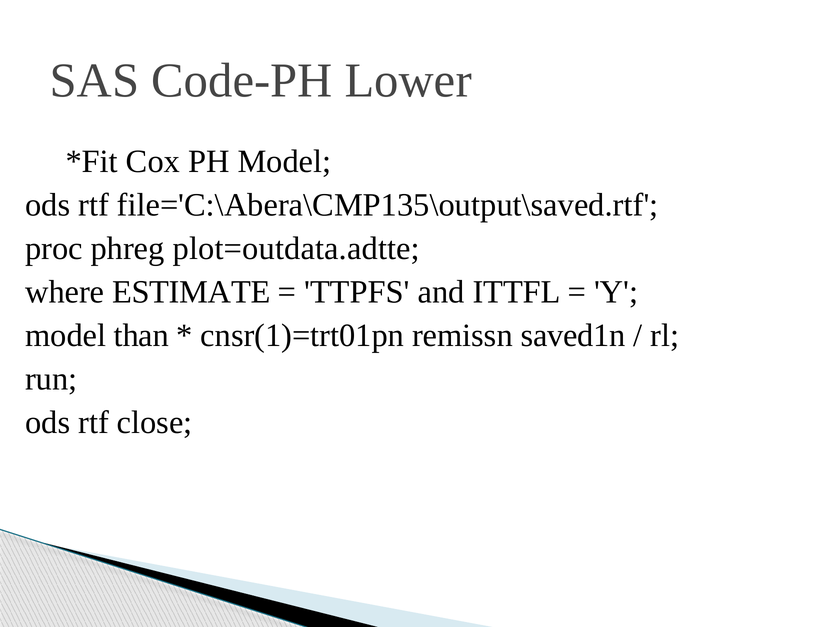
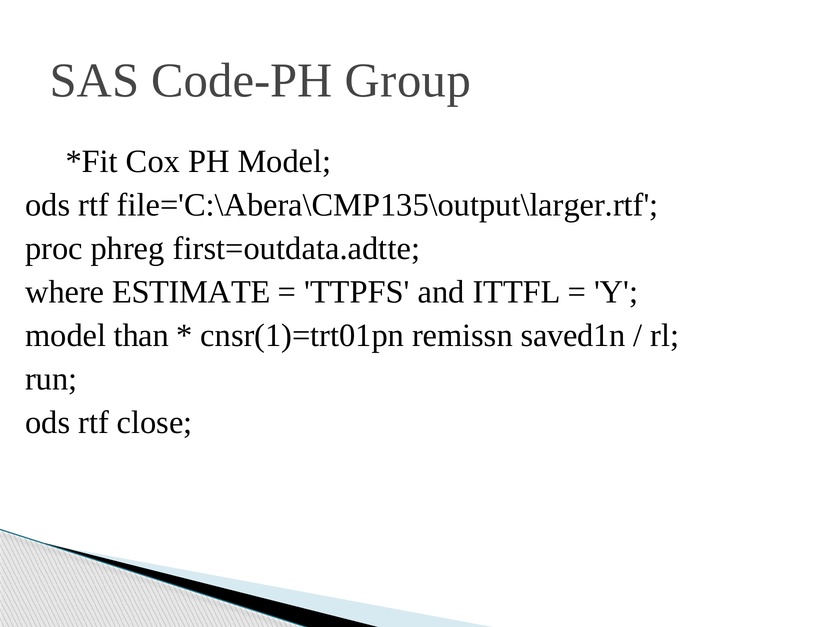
Lower: Lower -> Group
file='C:\Abera\CMP135\output\saved.rtf: file='C:\Abera\CMP135\output\saved.rtf -> file='C:\Abera\CMP135\output\larger.rtf
plot=outdata.adtte: plot=outdata.adtte -> first=outdata.adtte
